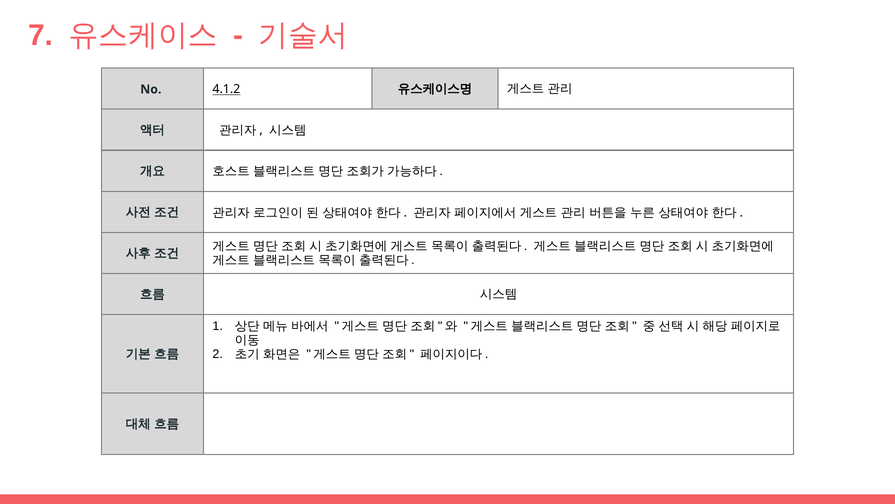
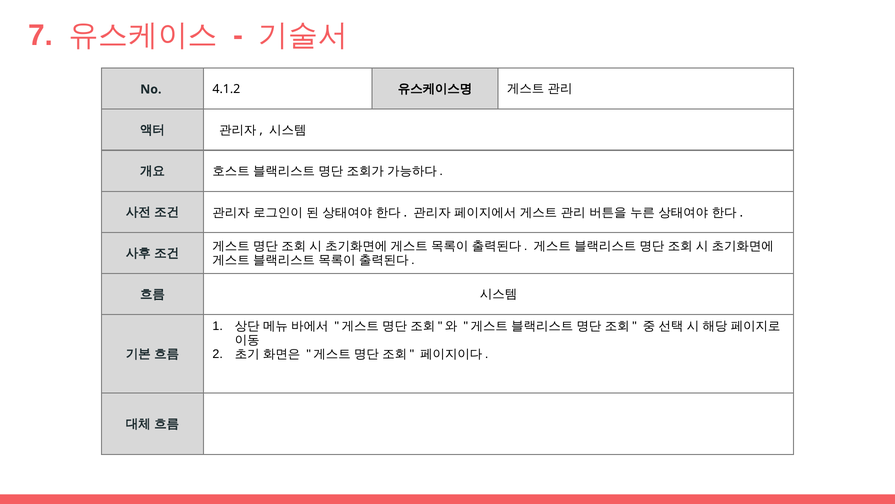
4.1.2 underline: present -> none
